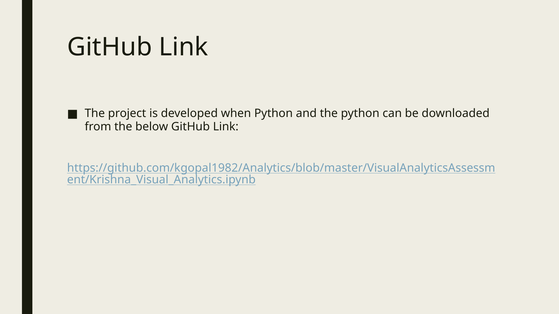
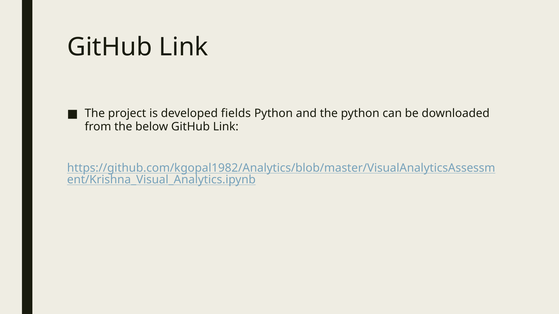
when: when -> fields
